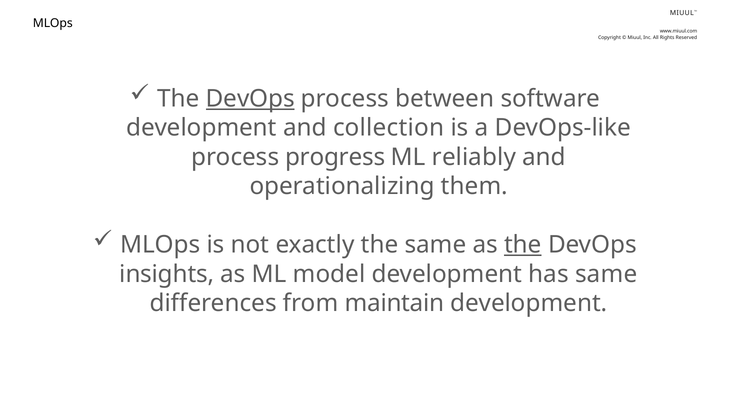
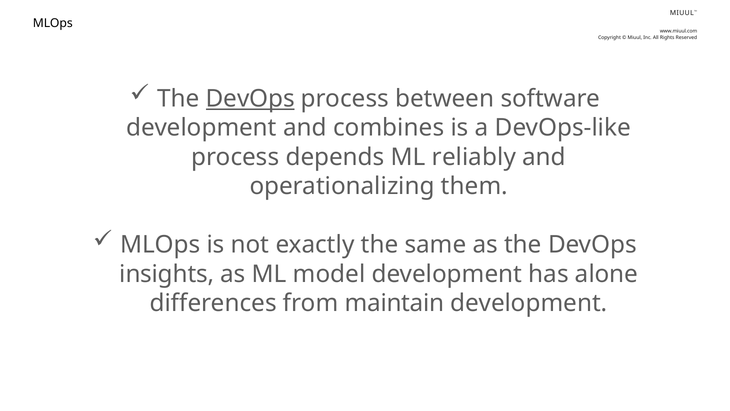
collection: collection -> combines
progress: progress -> depends
the at (523, 245) underline: present -> none
has same: same -> alone
